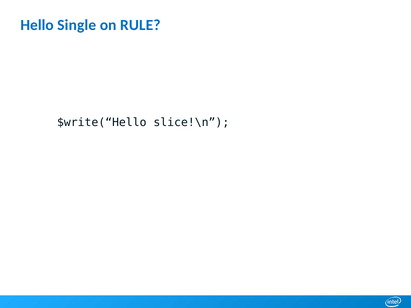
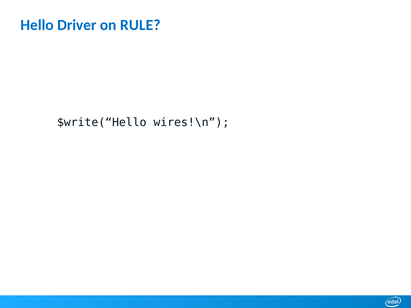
Single: Single -> Driver
slice!\n: slice!\n -> wires!\n
